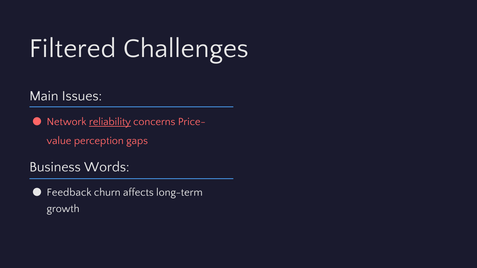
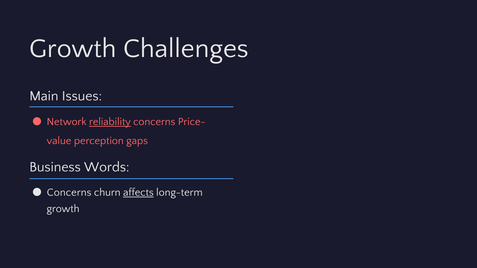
Filtered at (73, 49): Filtered -> Growth
Feedback at (69, 193): Feedback -> Concerns
affects underline: none -> present
